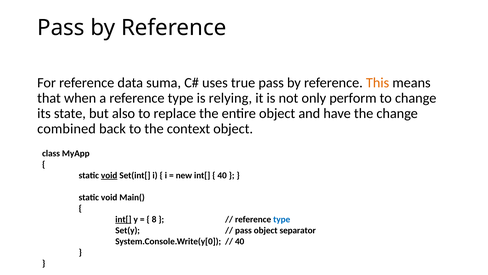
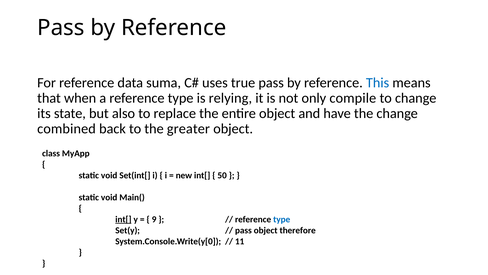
This colour: orange -> blue
perform: perform -> compile
context: context -> greater
void at (109, 175) underline: present -> none
40 at (222, 175): 40 -> 50
8: 8 -> 9
separator: separator -> therefore
40 at (240, 241): 40 -> 11
